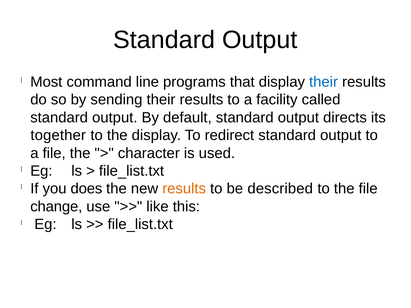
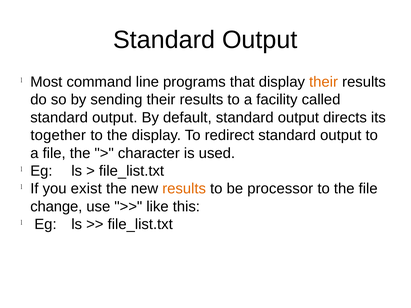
their at (324, 82) colour: blue -> orange
does: does -> exist
described: described -> processor
